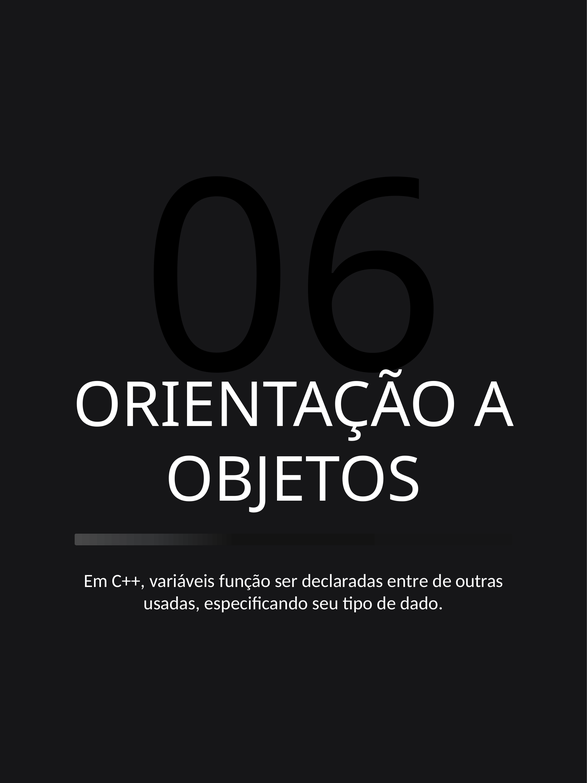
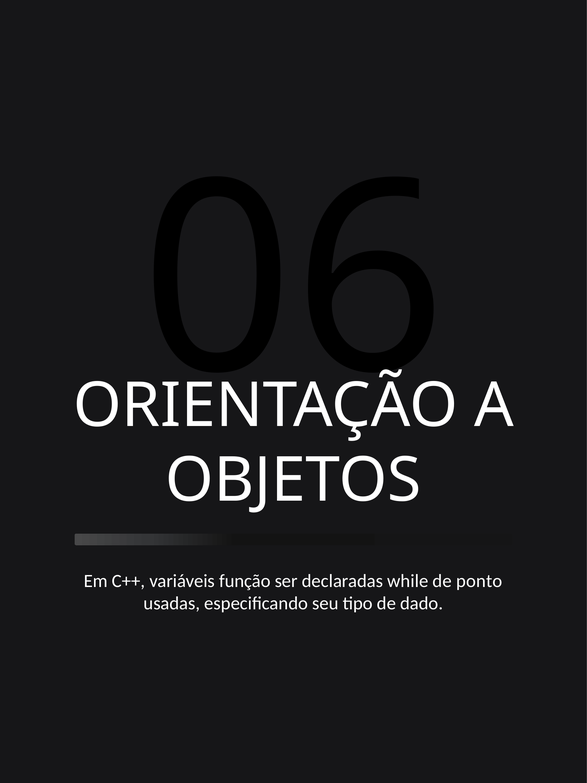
entre: entre -> while
outras: outras -> ponto
